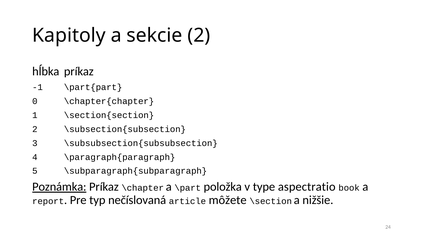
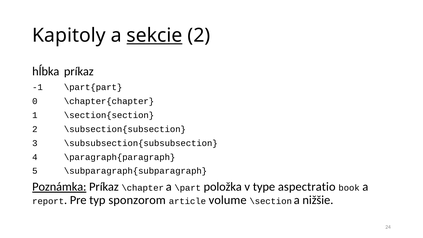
sekcie underline: none -> present
nečíslovaná: nečíslovaná -> sponzorom
môžete: môžete -> volume
